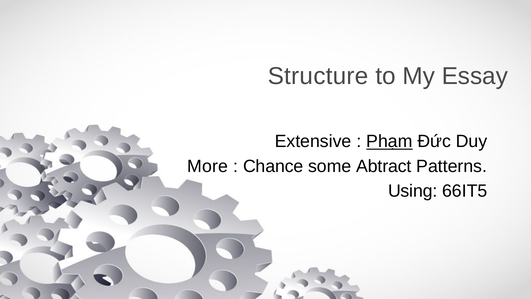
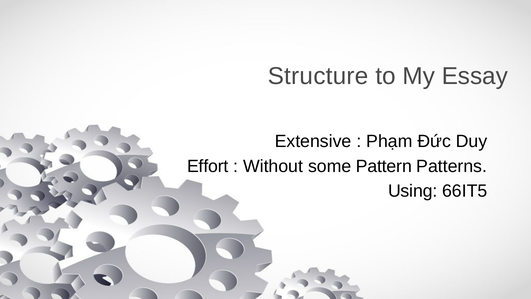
Phạm underline: present -> none
More: More -> Effort
Chance: Chance -> Without
Abtract: Abtract -> Pattern
